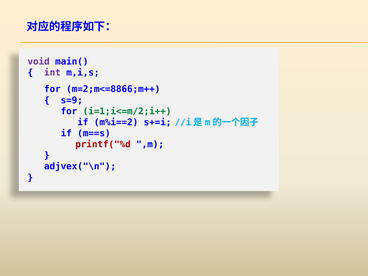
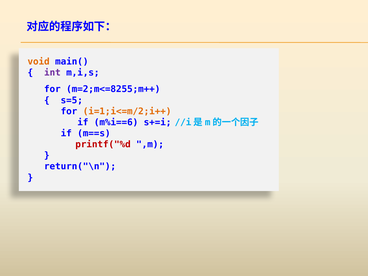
void colour: purple -> orange
m=2;m<=8866;m++: m=2;m<=8866;m++ -> m=2;m<=8255;m++
s=9: s=9 -> s=5
i=1;i<=m/2;i++ colour: green -> orange
m%i==2: m%i==2 -> m%i==6
adjvex("\n: adjvex("\n -> return("\n
